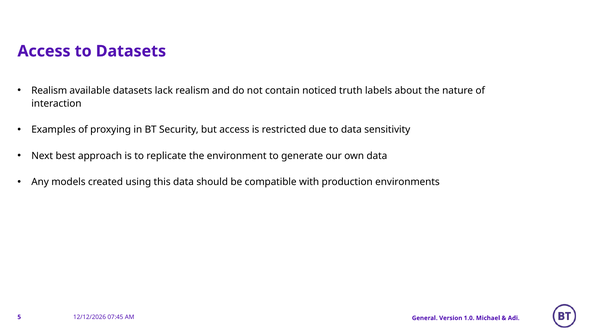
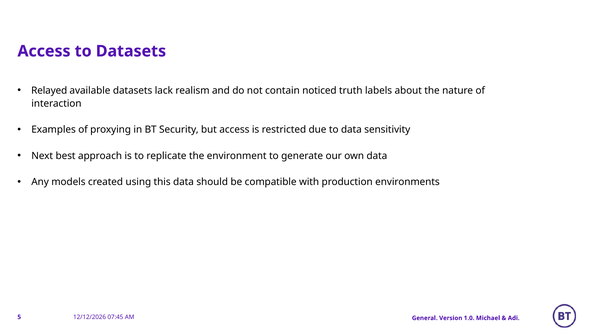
Realism at (49, 90): Realism -> Relayed
